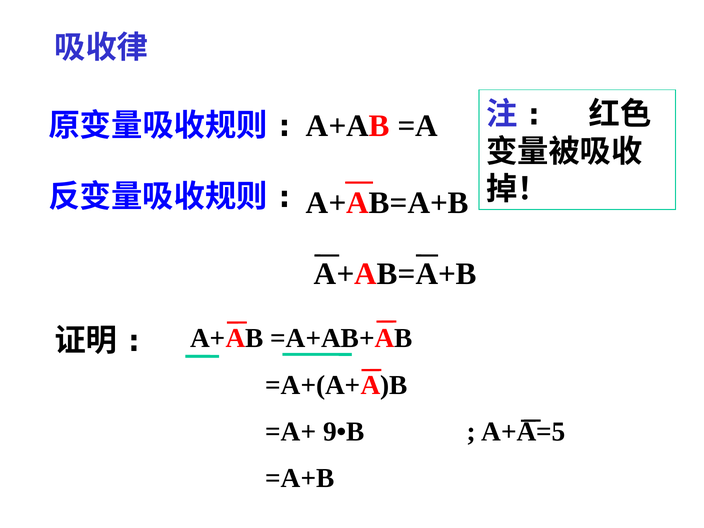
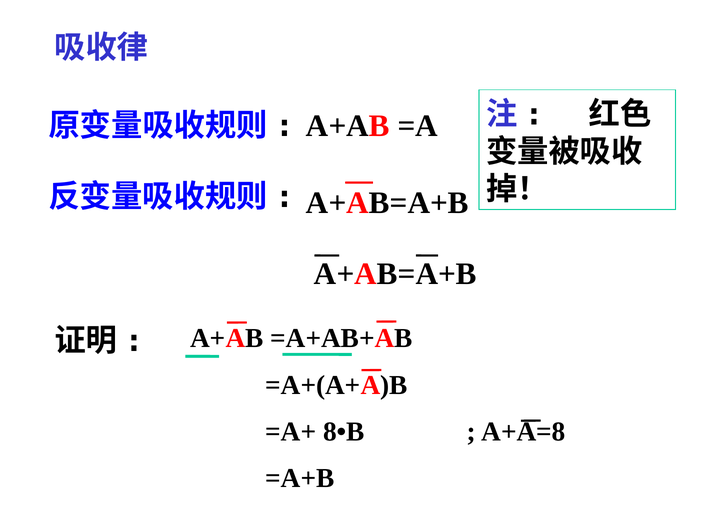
9•B: 9•B -> 8•B
A+A=5: A+A=5 -> A+A=8
